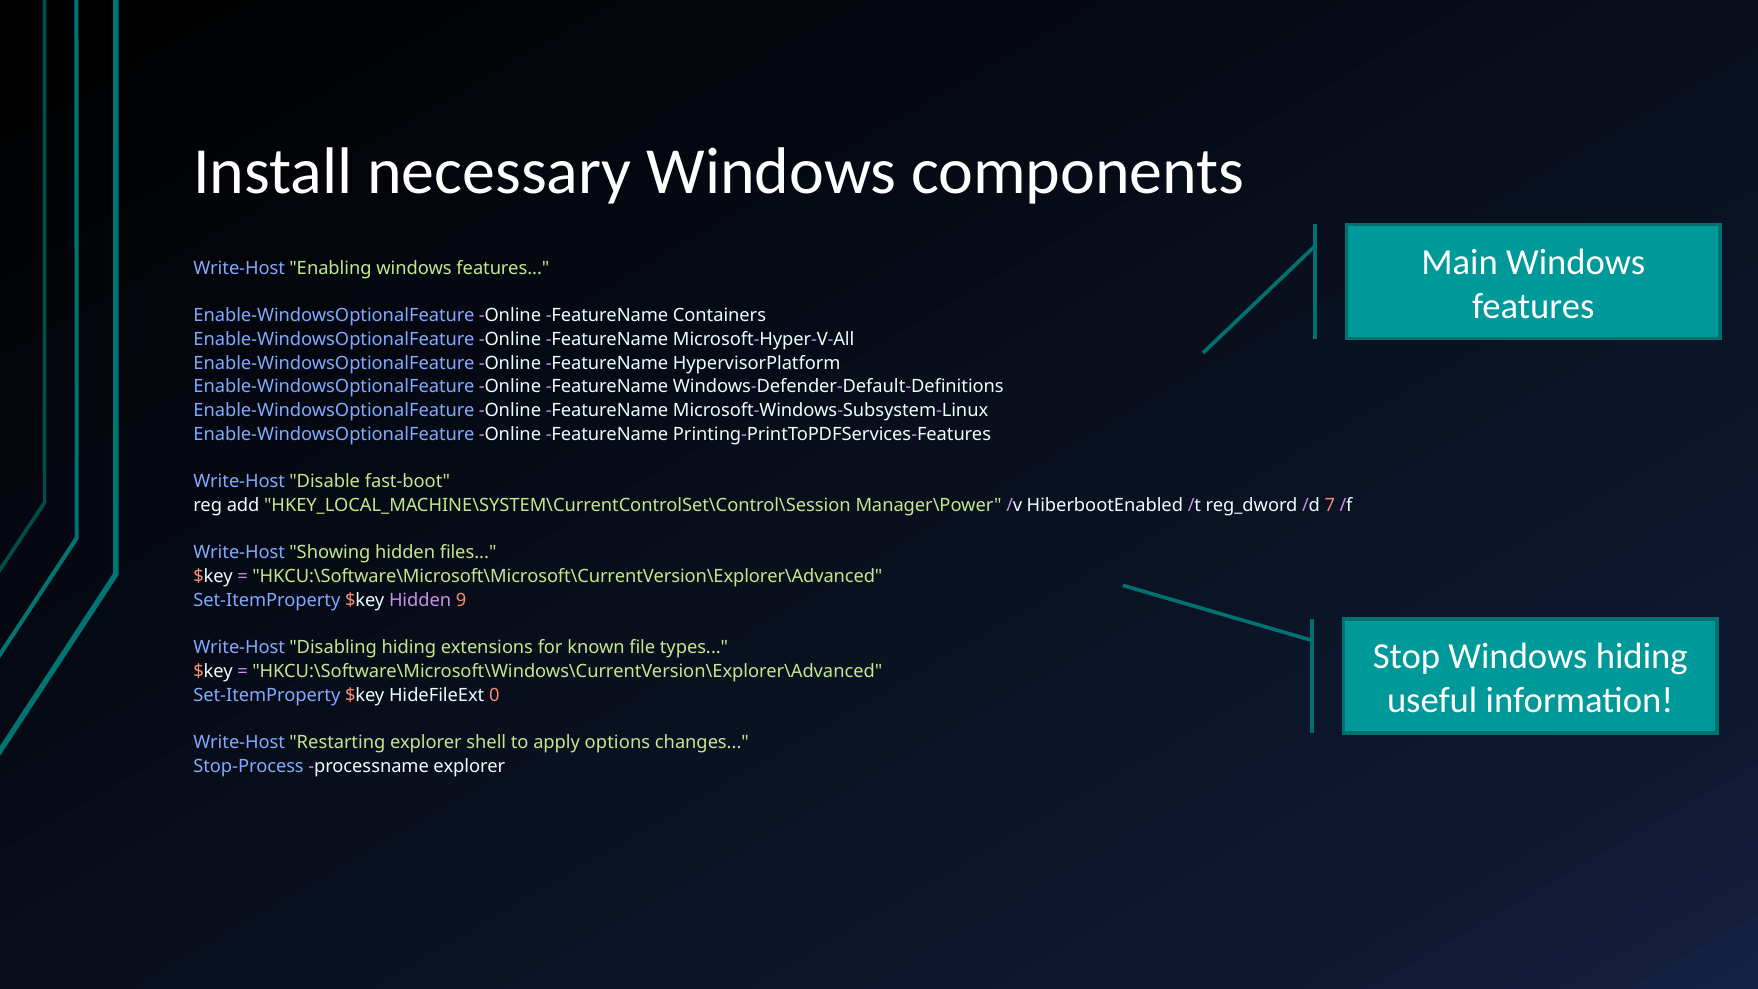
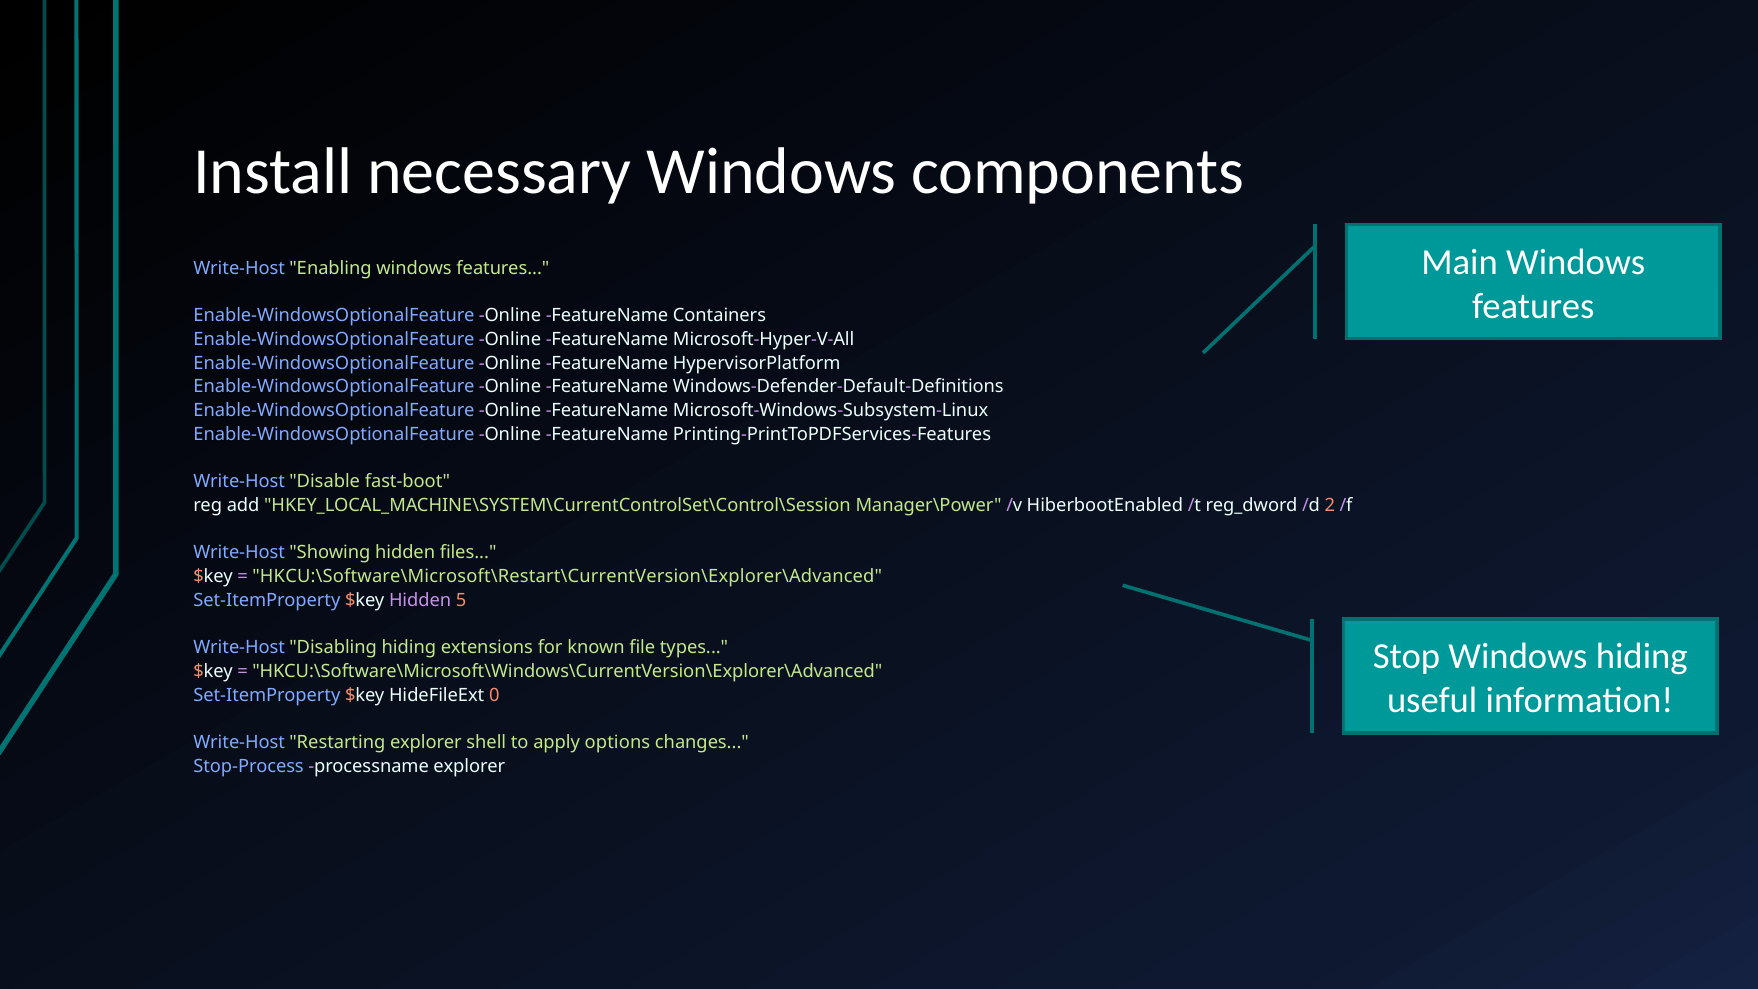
7: 7 -> 2
HKCU:\Software\Microsoft\Microsoft\CurrentVersion\Explorer\Advanced: HKCU:\Software\Microsoft\Microsoft\CurrentVersion\Explorer\Advanced -> HKCU:\Software\Microsoft\Restart\CurrentVersion\Explorer\Advanced
9: 9 -> 5
